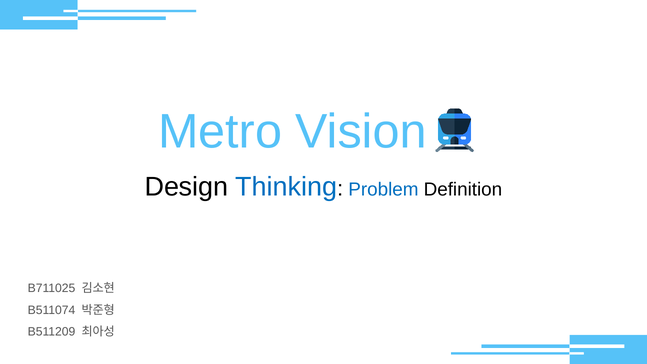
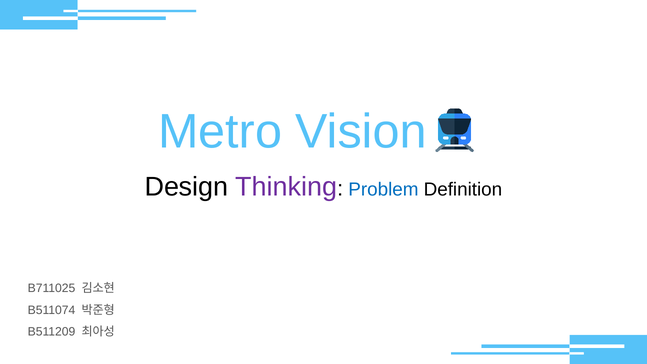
Thinking colour: blue -> purple
